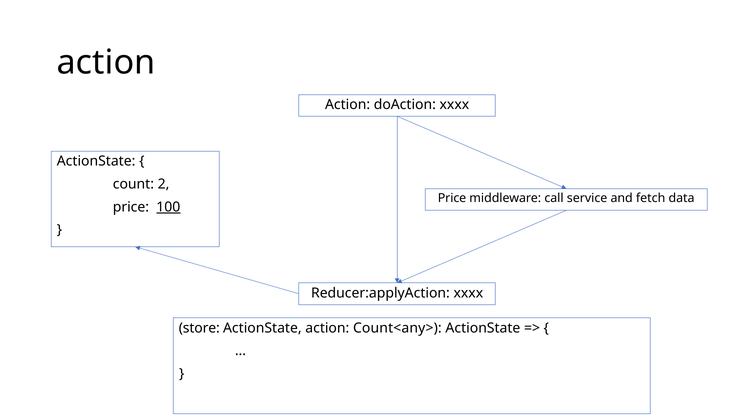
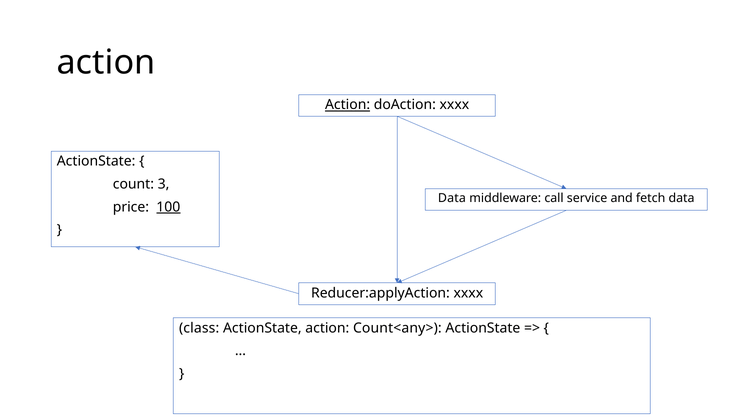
Action at (348, 105) underline: none -> present
2: 2 -> 3
Price at (452, 198): Price -> Data
store: store -> class
